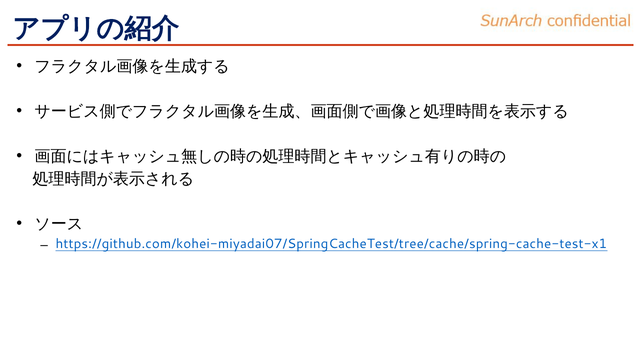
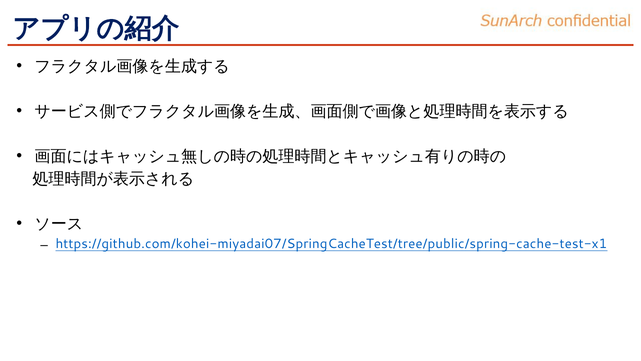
https://github.com/kohei-miyadai07/SpringCacheTest/tree/cache/spring-cache-test-x1: https://github.com/kohei-miyadai07/SpringCacheTest/tree/cache/spring-cache-test-x1 -> https://github.com/kohei-miyadai07/SpringCacheTest/tree/public/spring-cache-test-x1
